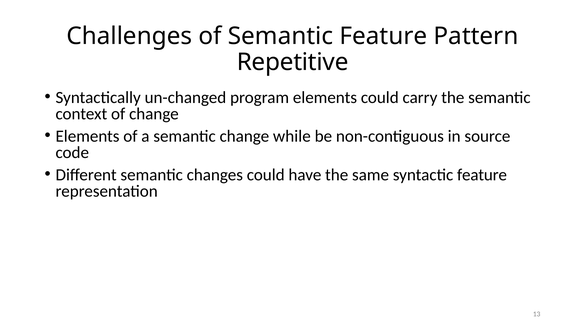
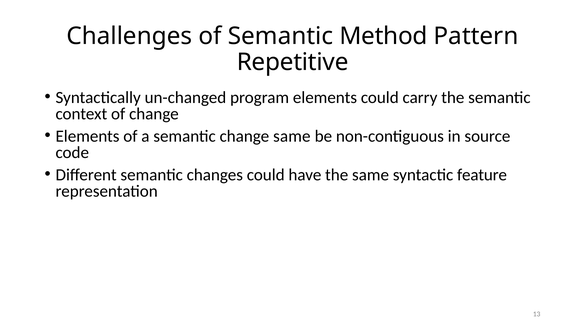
Semantic Feature: Feature -> Method
change while: while -> same
